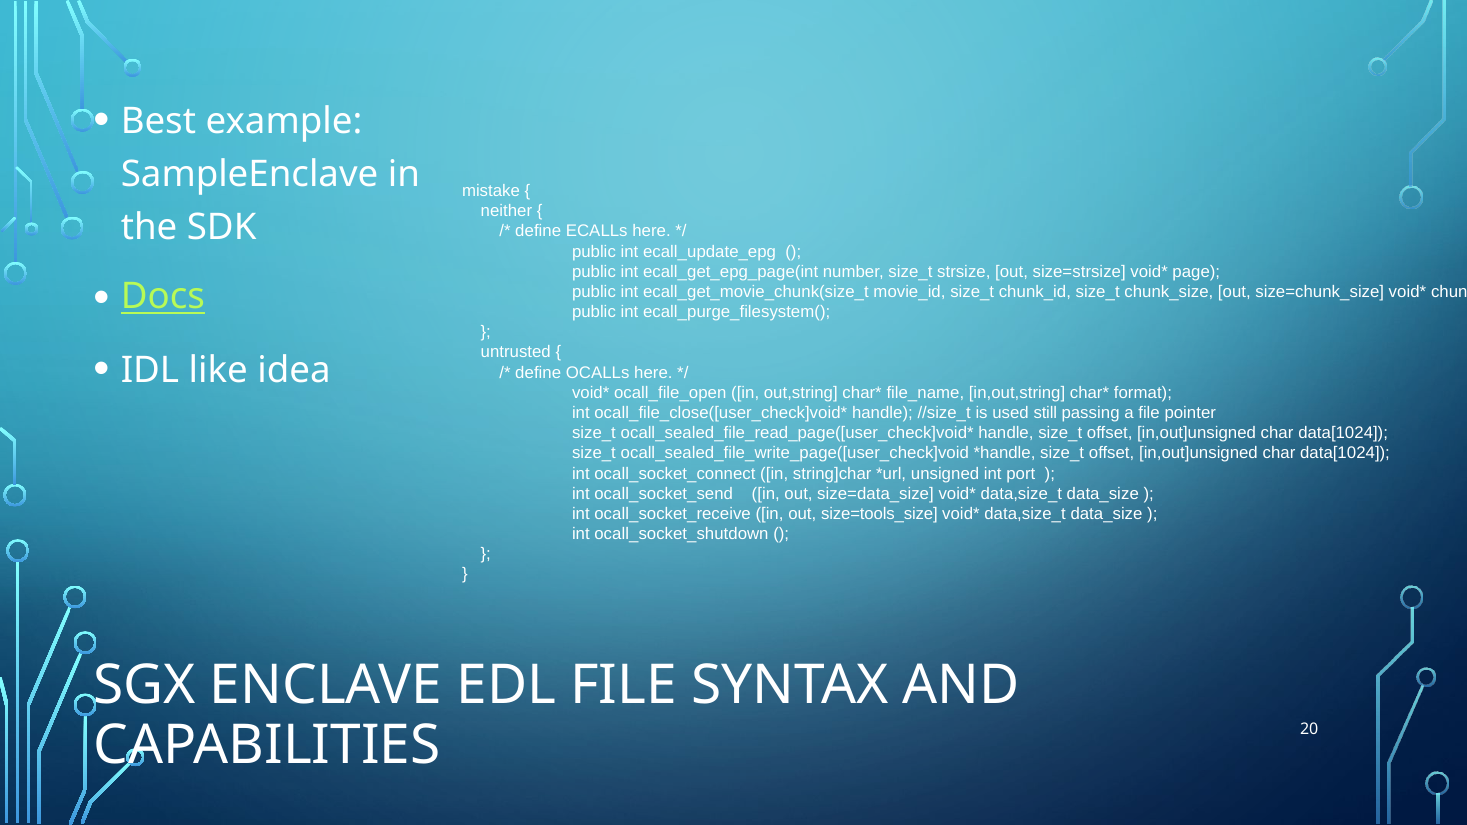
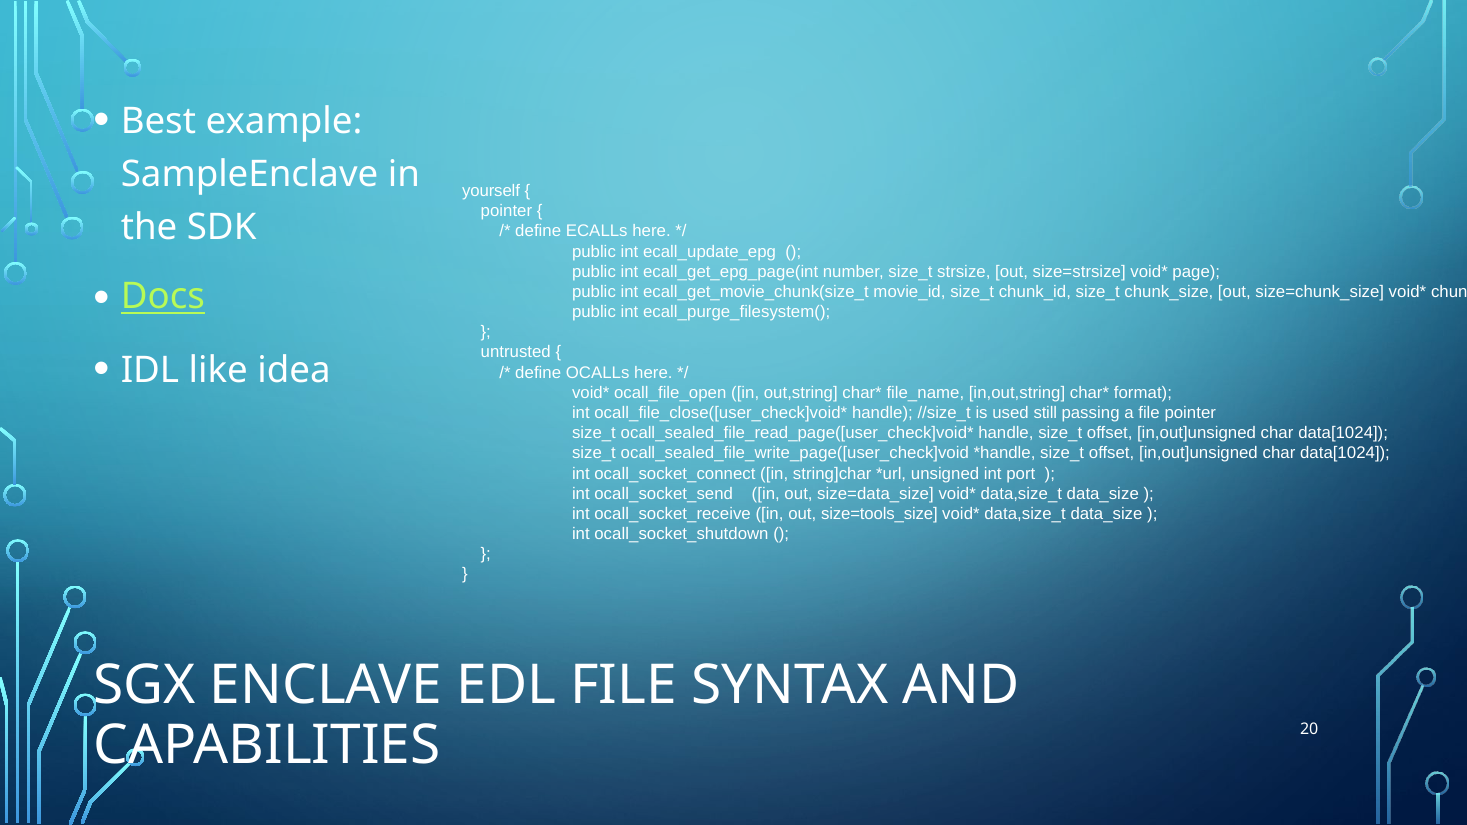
mistake: mistake -> yourself
neither at (506, 211): neither -> pointer
